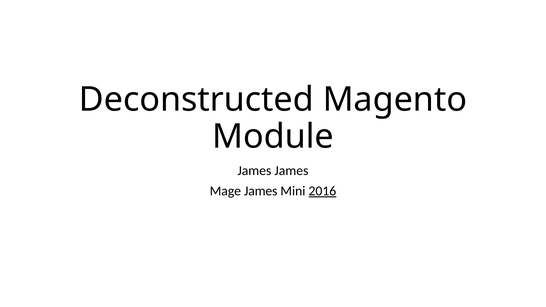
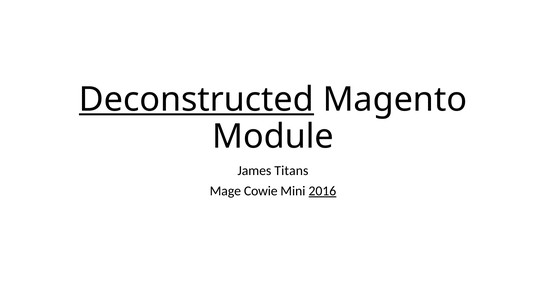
Deconstructed underline: none -> present
James James: James -> Titans
Mage James: James -> Cowie
